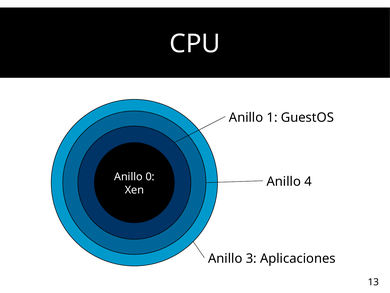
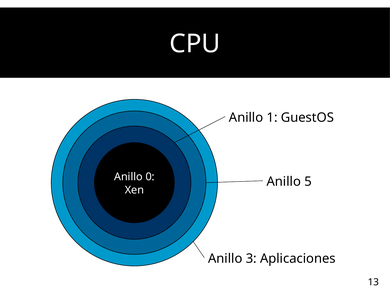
4: 4 -> 5
